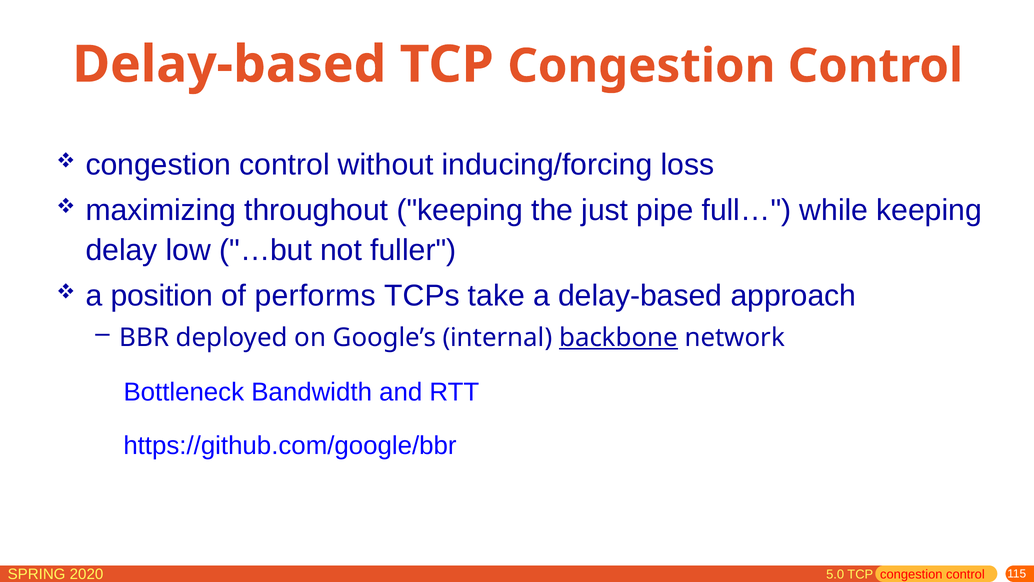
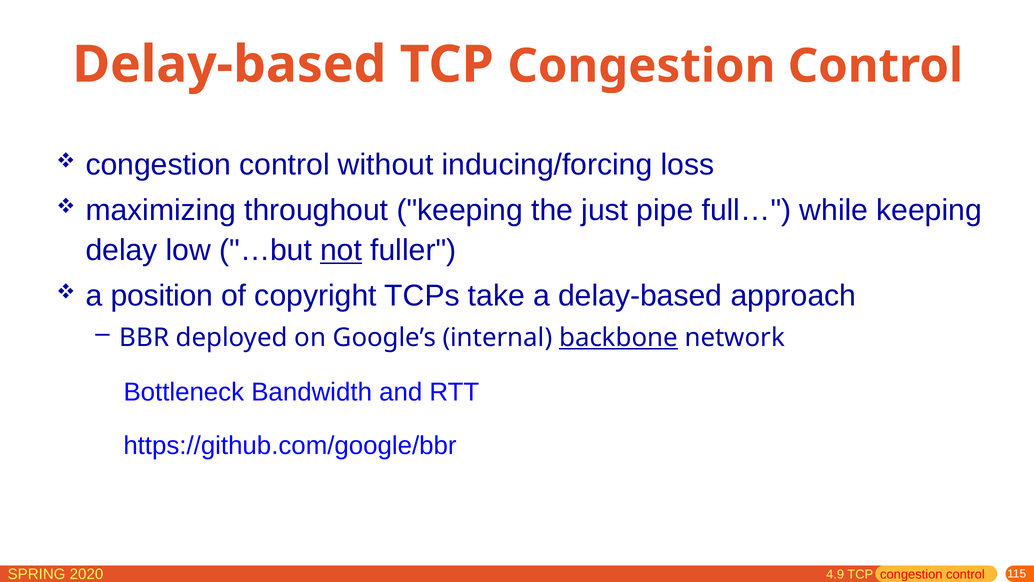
not underline: none -> present
performs: performs -> copyright
5.0: 5.0 -> 4.9
